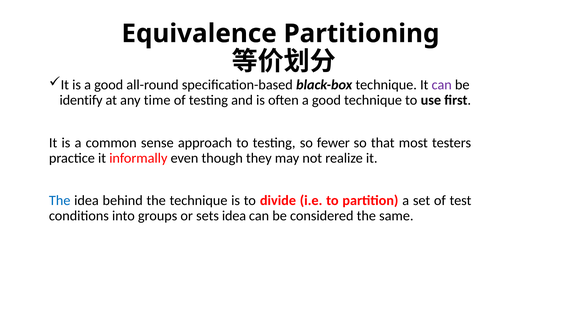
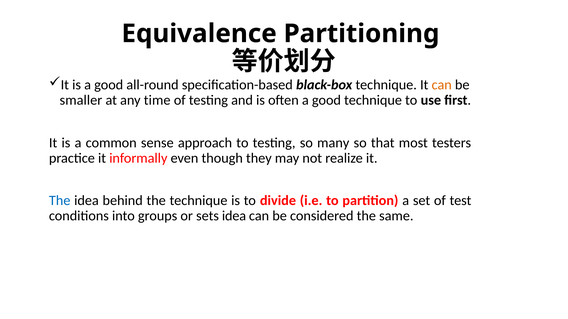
can at (442, 85) colour: purple -> orange
identify: identify -> smaller
fewer: fewer -> many
